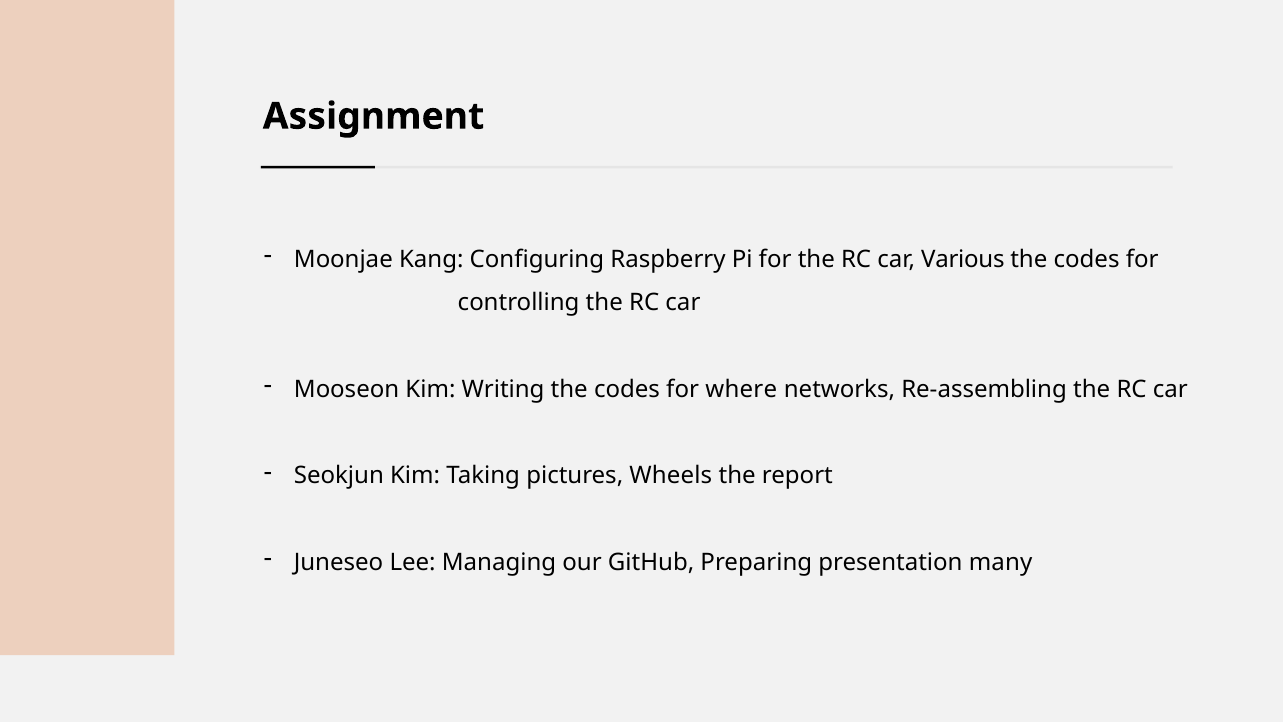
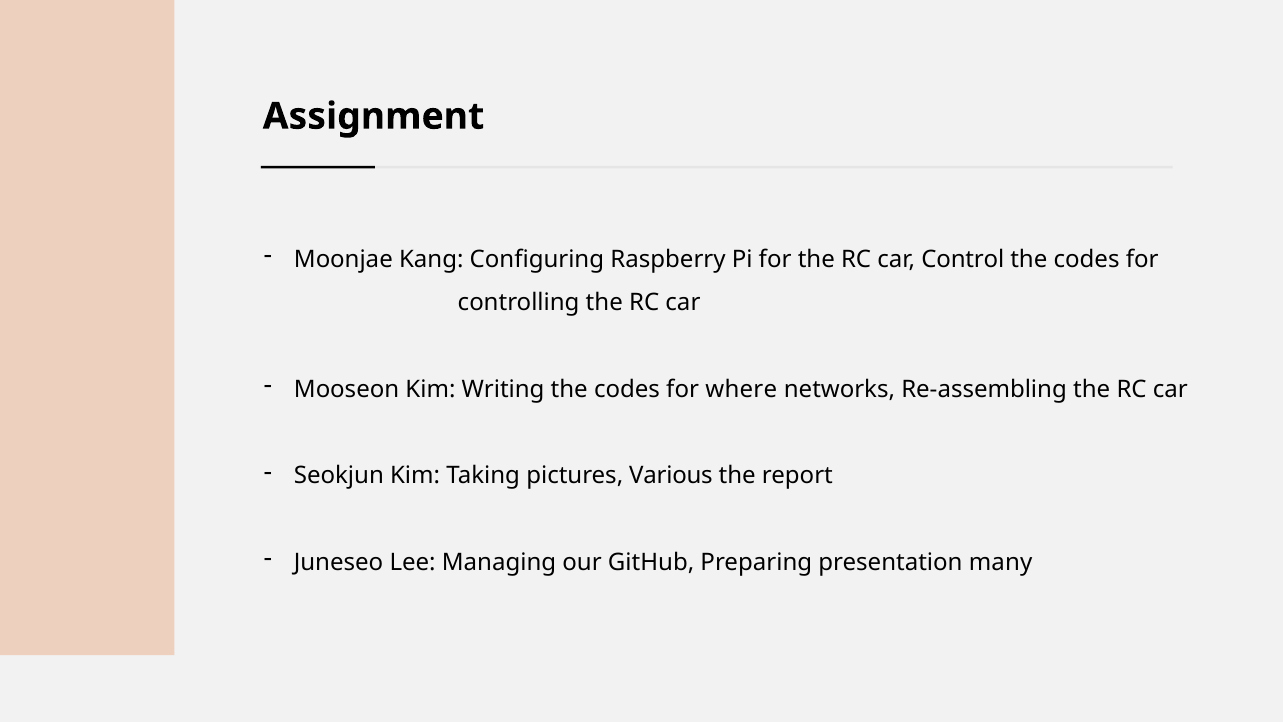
Various: Various -> Control
Wheels: Wheels -> Various
